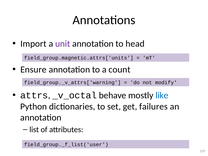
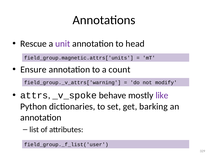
Import: Import -> Rescue
_v_octal: _v_octal -> _v_spoke
like colour: blue -> purple
failures: failures -> barking
